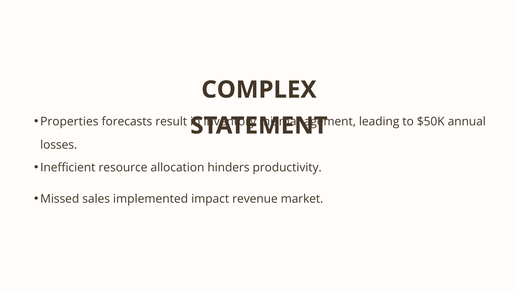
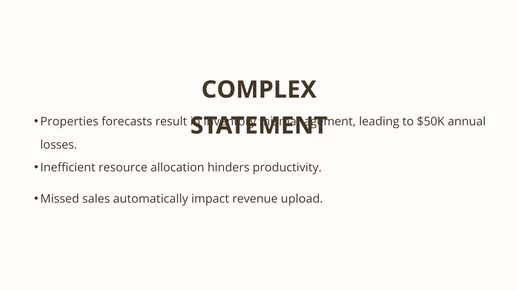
implemented: implemented -> automatically
market: market -> upload
